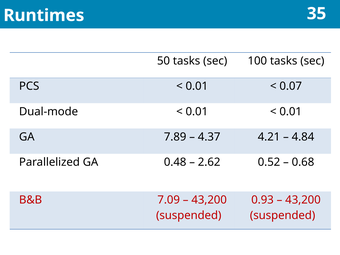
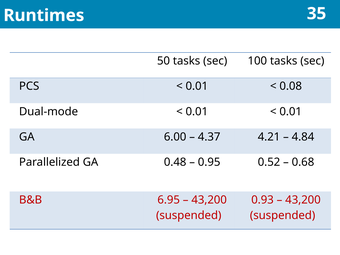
0.07: 0.07 -> 0.08
7.89: 7.89 -> 6.00
2.62: 2.62 -> 0.95
7.09: 7.09 -> 6.95
